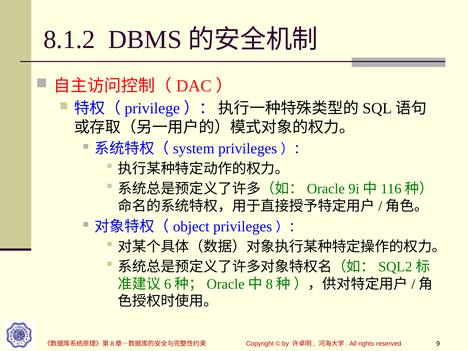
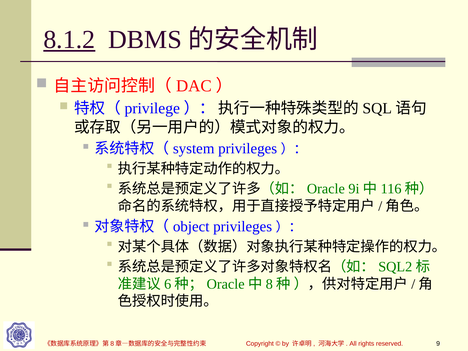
8.1.2 underline: none -> present
